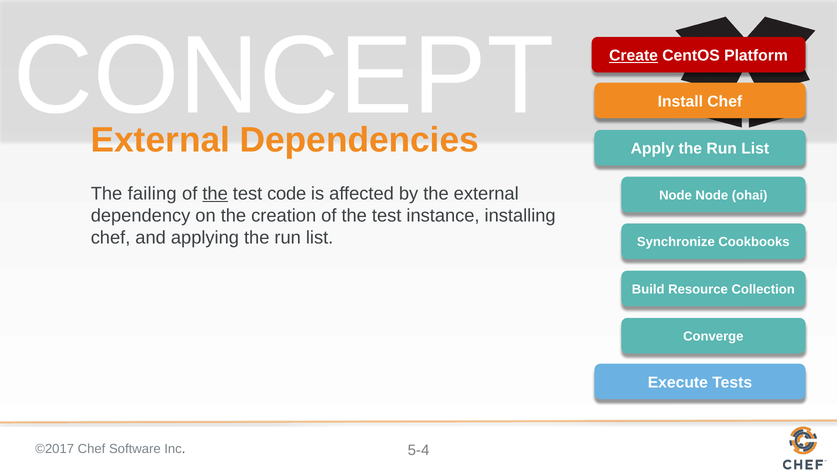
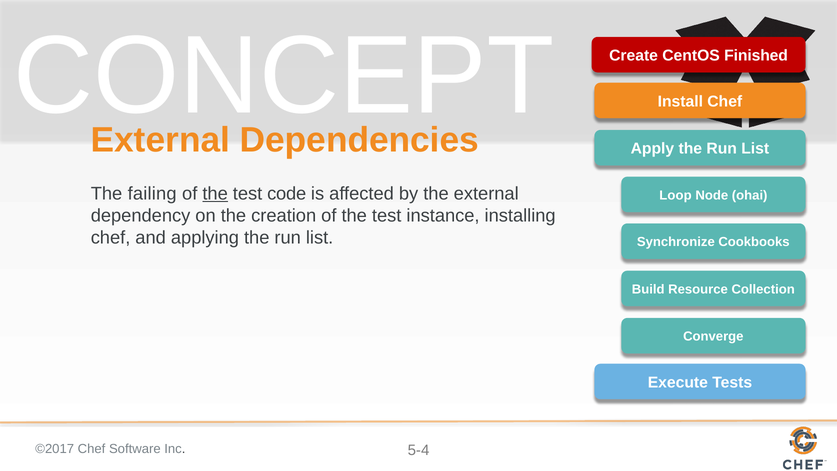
Create underline: present -> none
Platform: Platform -> Finished
Node at (676, 195): Node -> Loop
